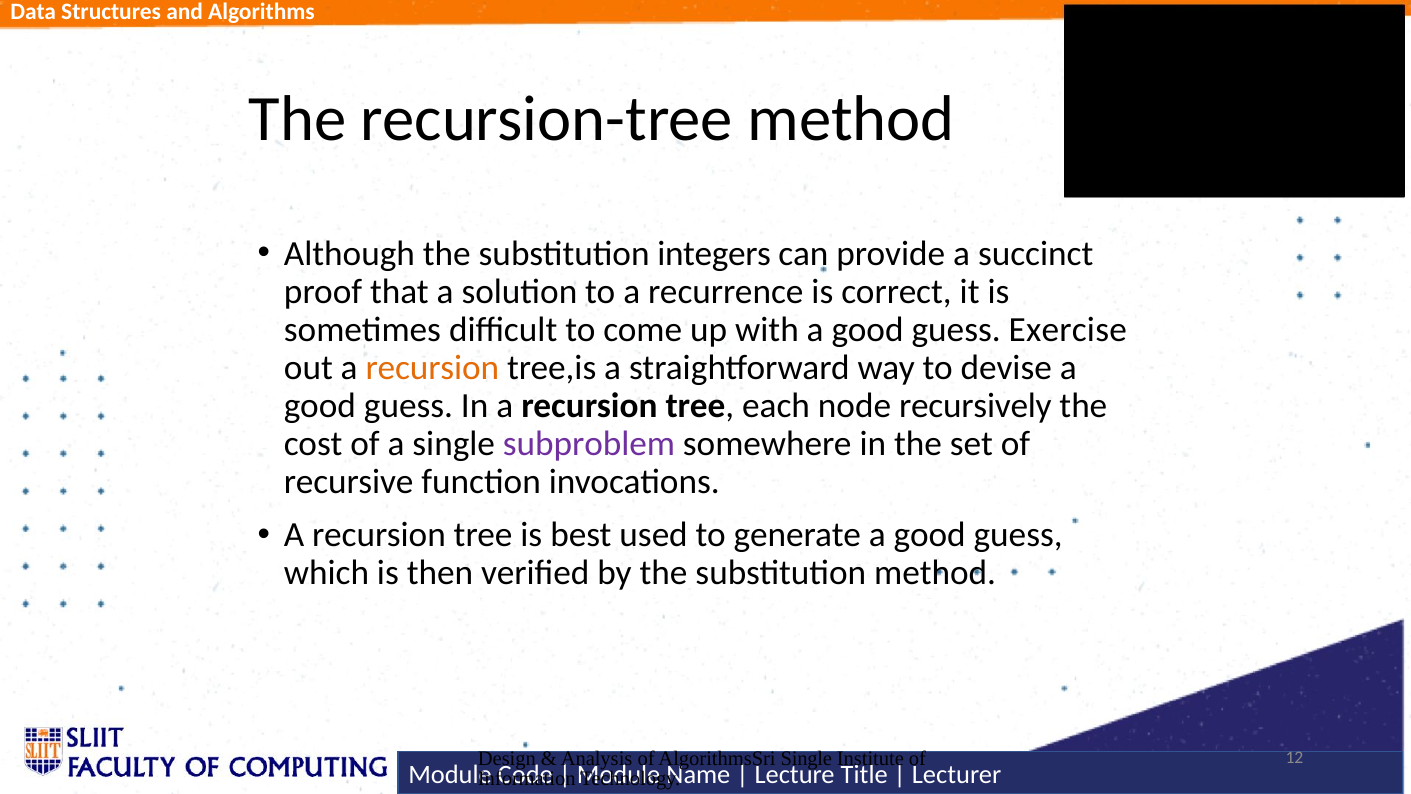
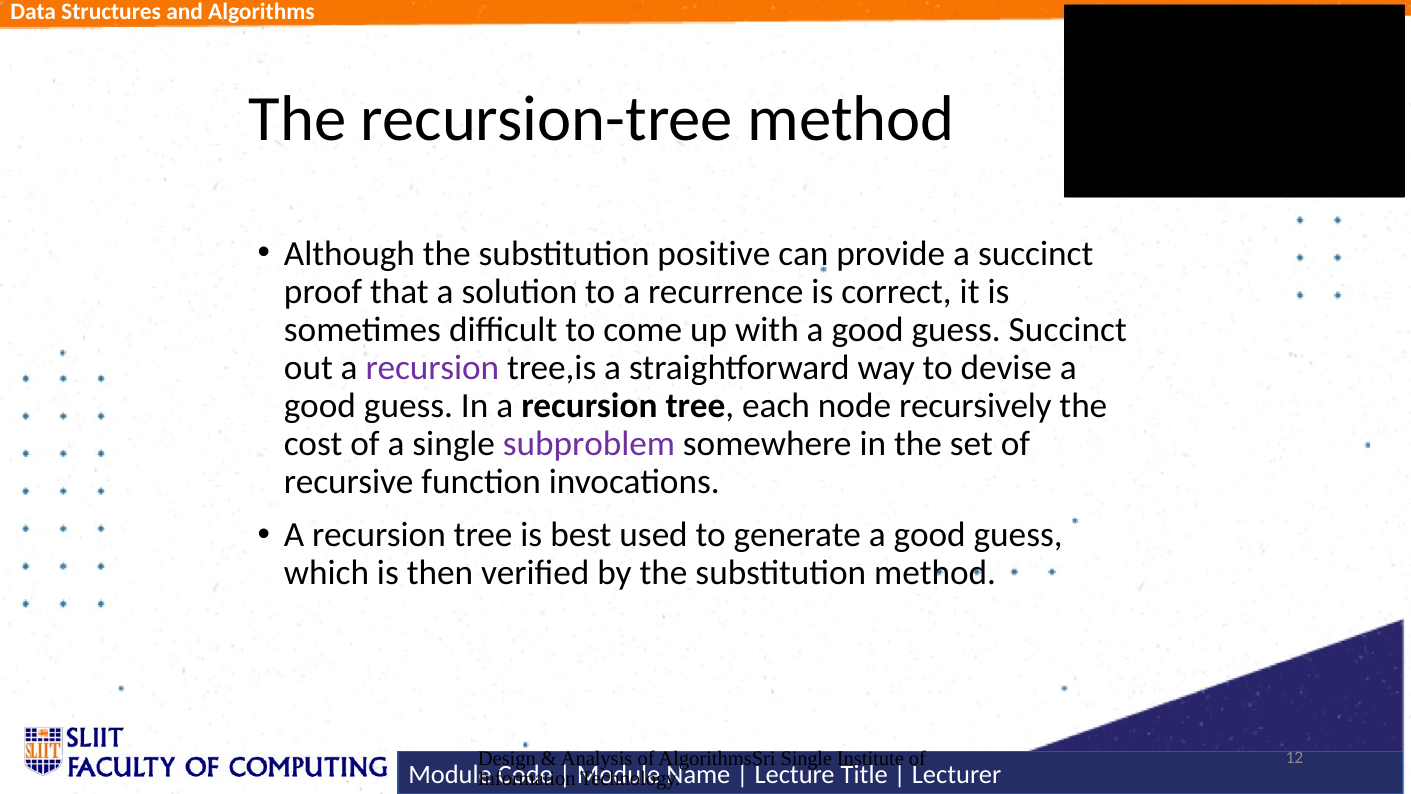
integers: integers -> positive
guess Exercise: Exercise -> Succinct
recursion at (432, 368) colour: orange -> purple
